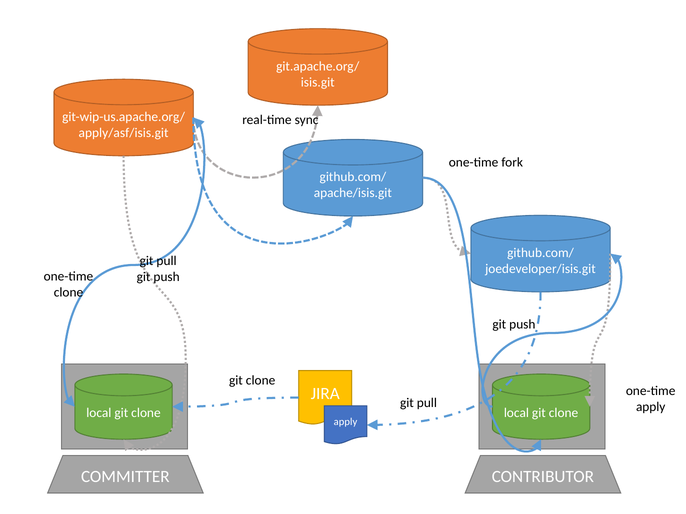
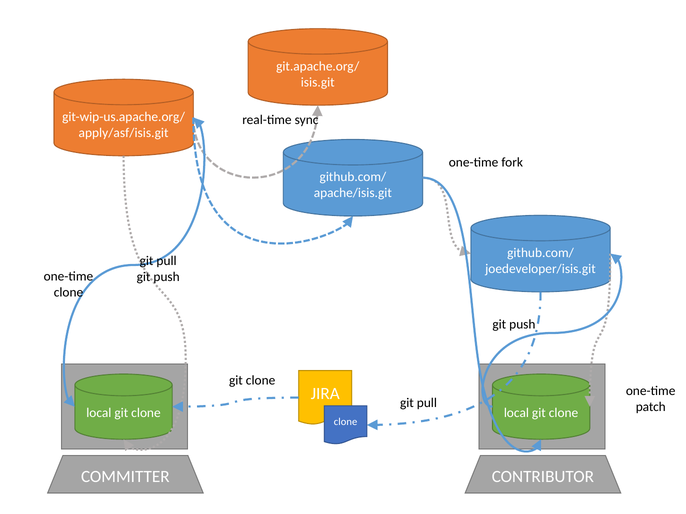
apply at (651, 407): apply -> patch
apply at (346, 422): apply -> clone
